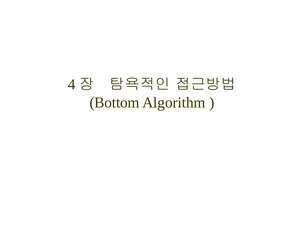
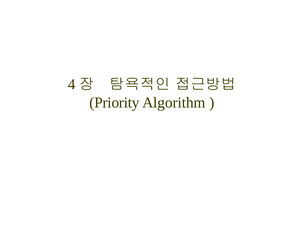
Bottom: Bottom -> Priority
